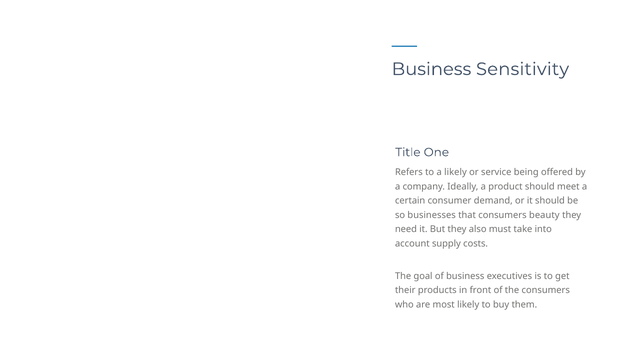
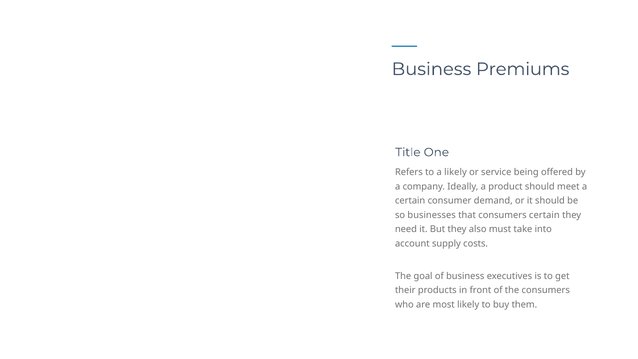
Sensitivity: Sensitivity -> Premiums
consumers beauty: beauty -> certain
